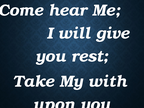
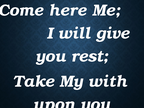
hear: hear -> here
